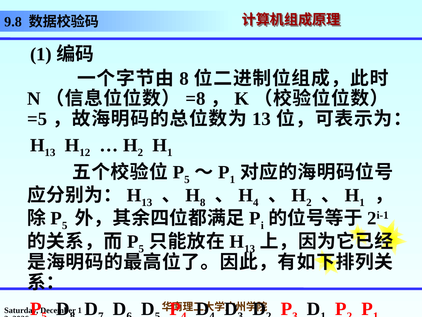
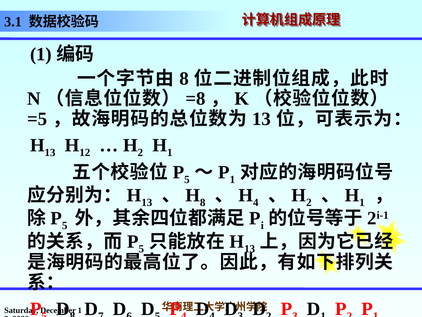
9.8: 9.8 -> 3.1
